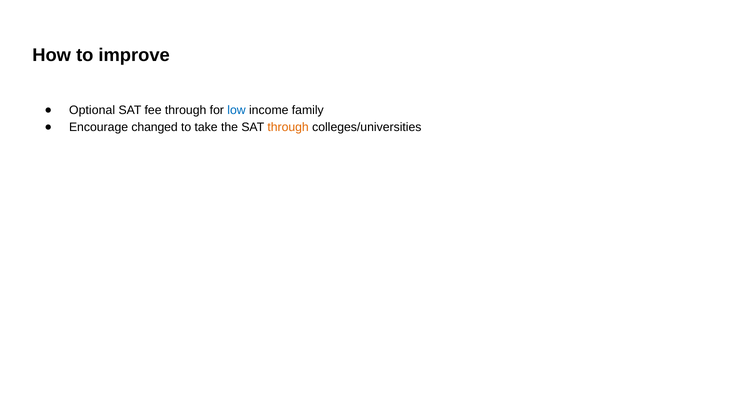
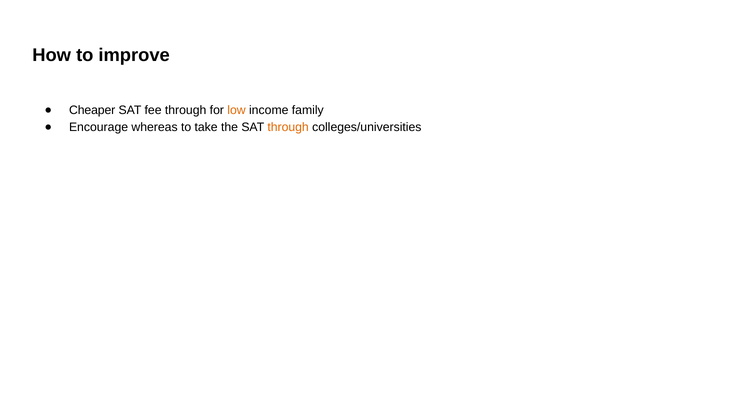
Optional: Optional -> Cheaper
low colour: blue -> orange
changed: changed -> whereas
